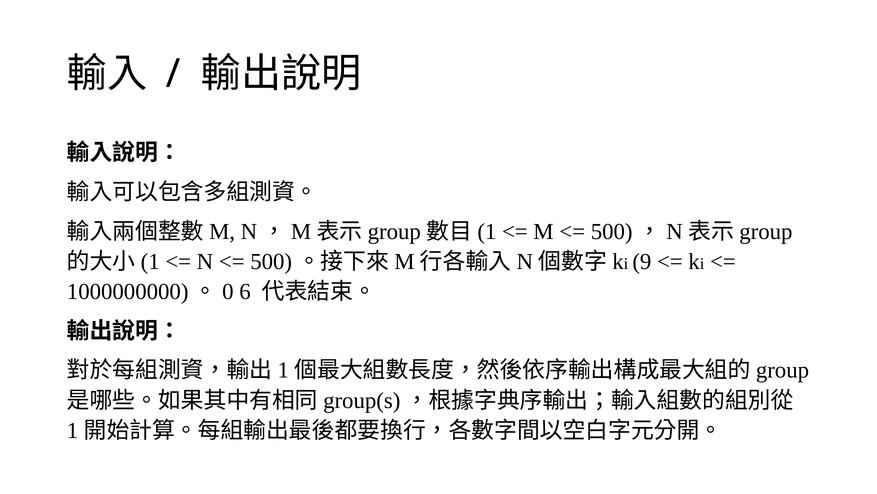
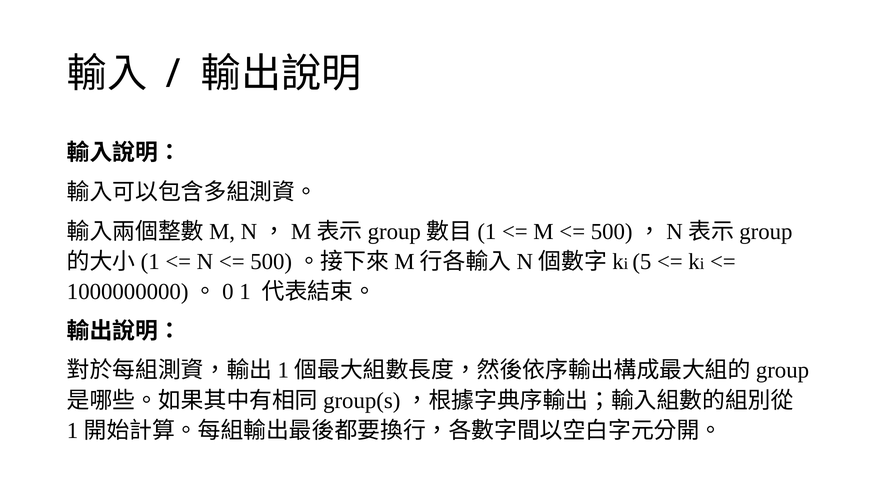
9: 9 -> 5
6: 6 -> 1
